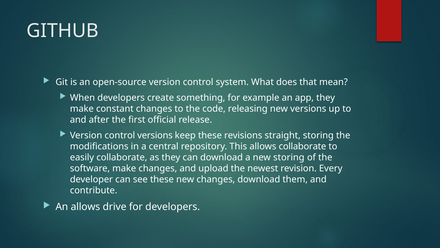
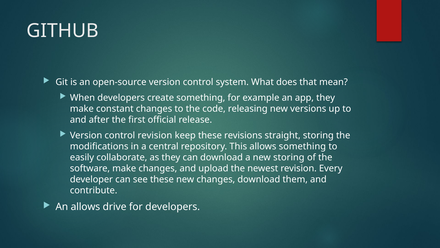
control versions: versions -> revision
allows collaborate: collaborate -> something
